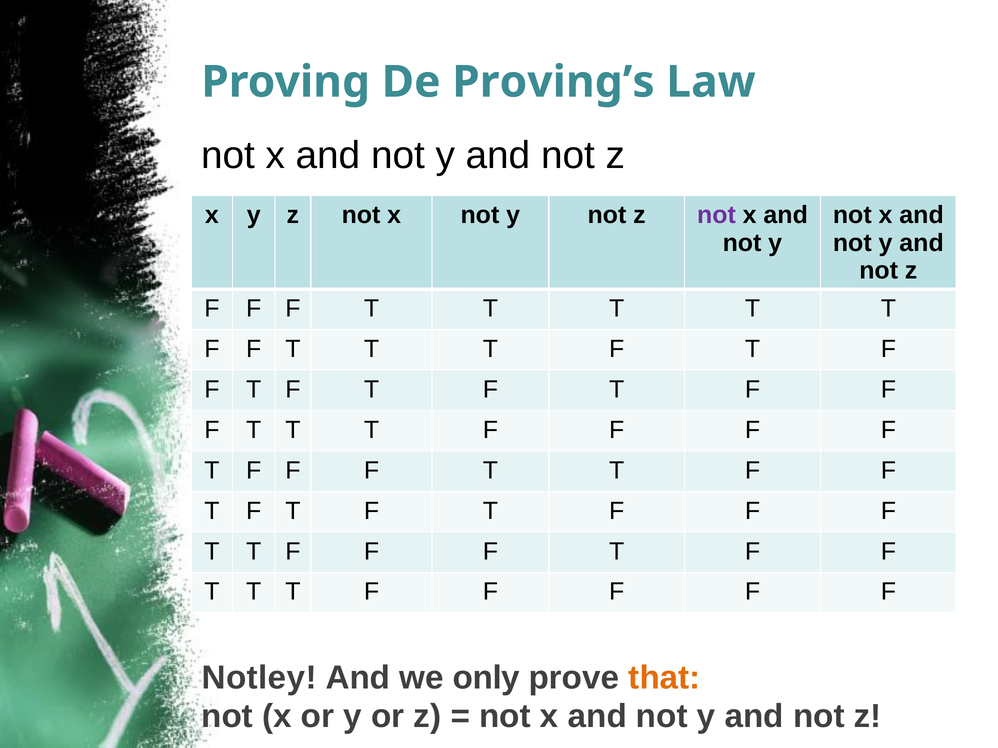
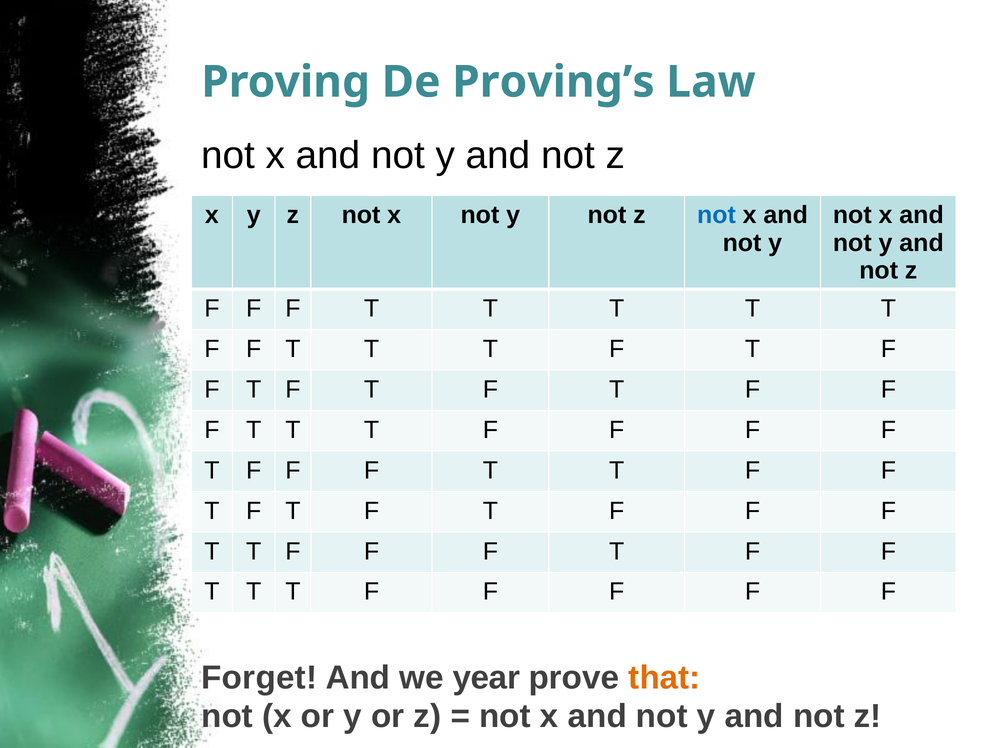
not at (716, 215) colour: purple -> blue
Notley: Notley -> Forget
only: only -> year
